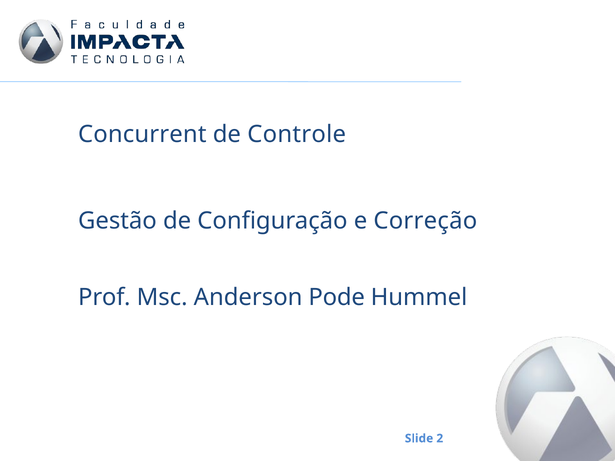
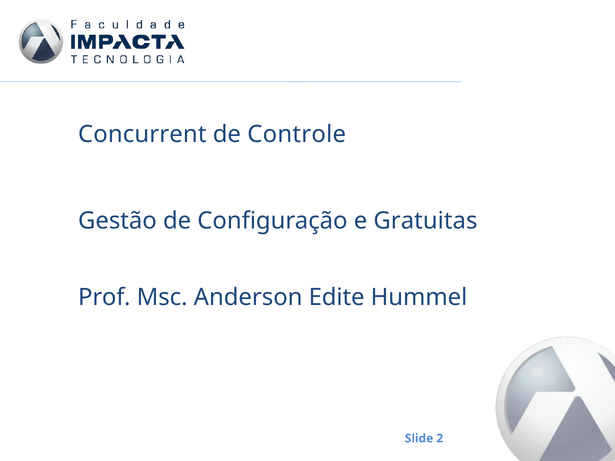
Correção: Correção -> Gratuitas
Pode: Pode -> Edite
